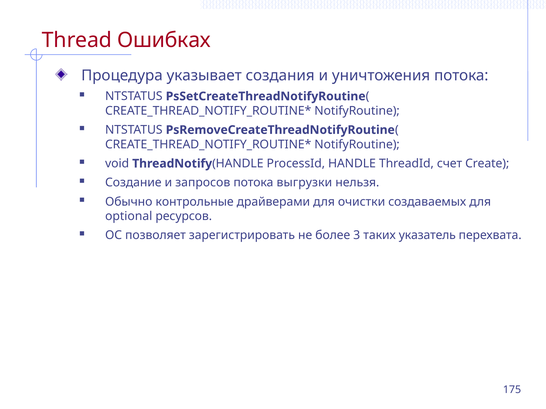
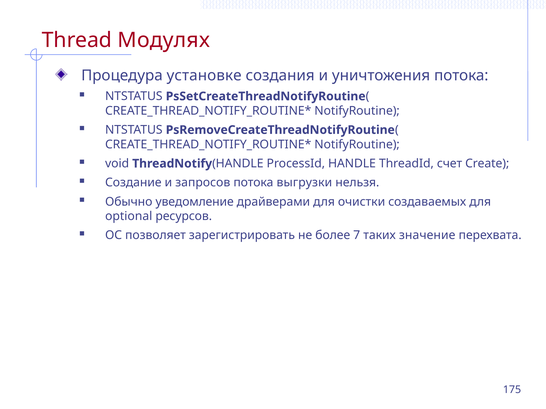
Ошибках: Ошибках -> Модулях
указывает: указывает -> установке
контрольные: контрольные -> уведомление
3: 3 -> 7
указатель: указатель -> значение
